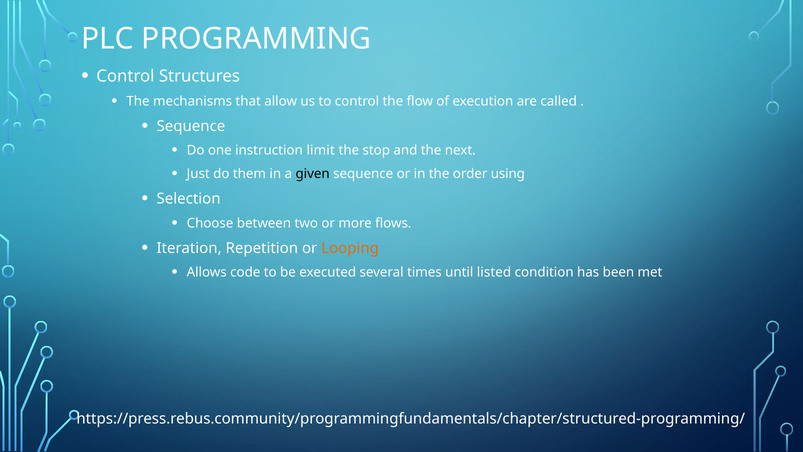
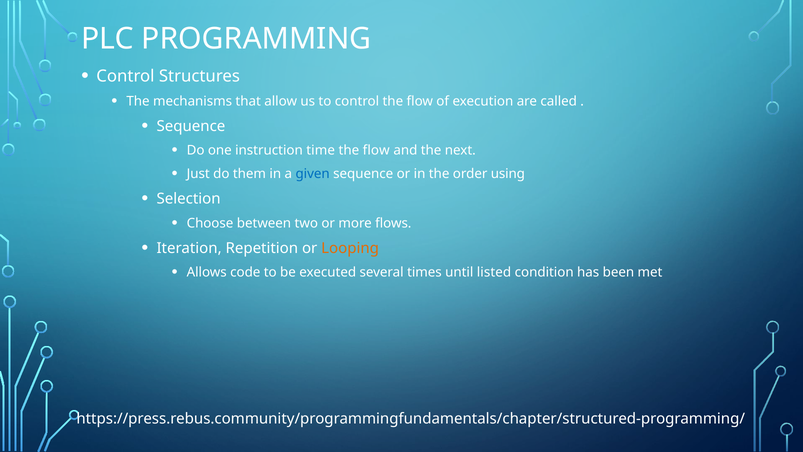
limit: limit -> time
stop at (376, 150): stop -> flow
given colour: black -> blue
